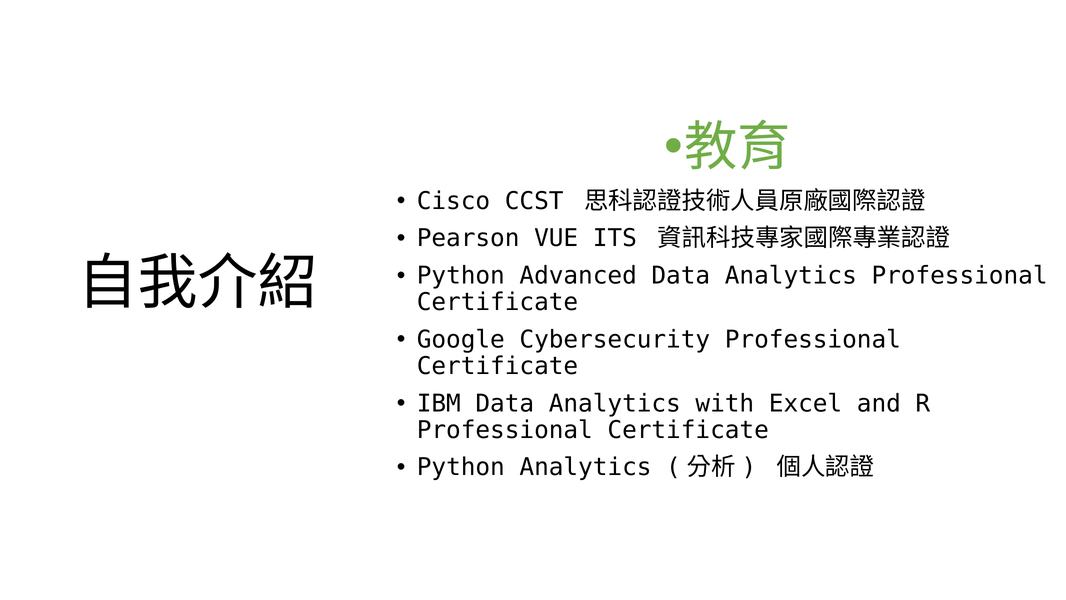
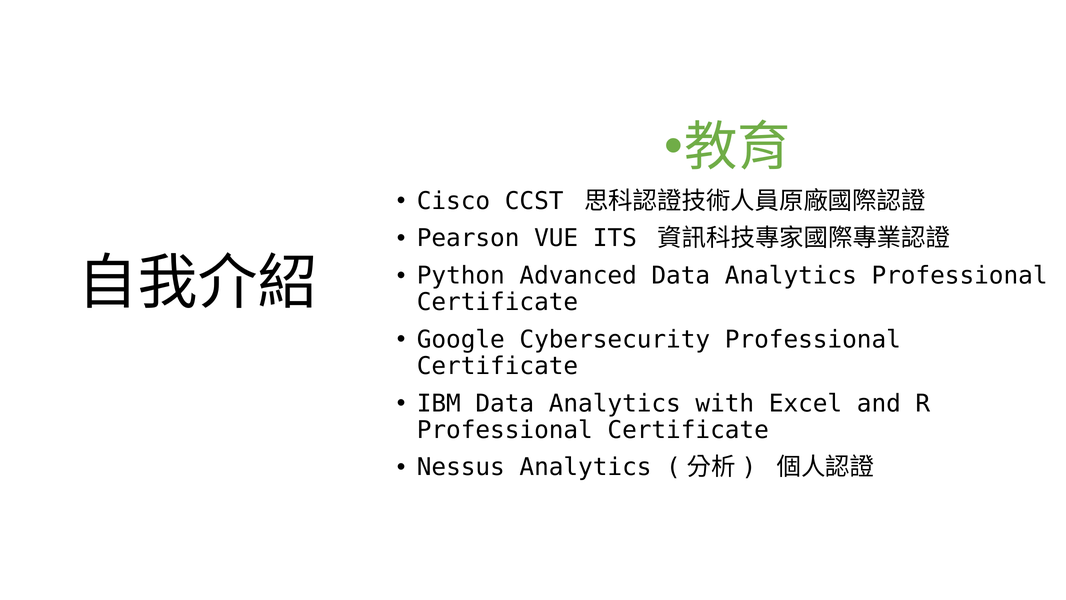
Python at (461, 467): Python -> Nessus
